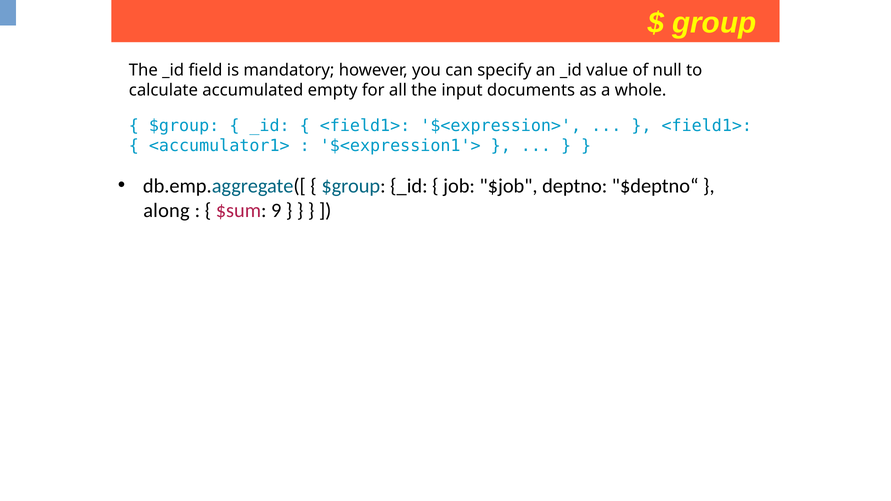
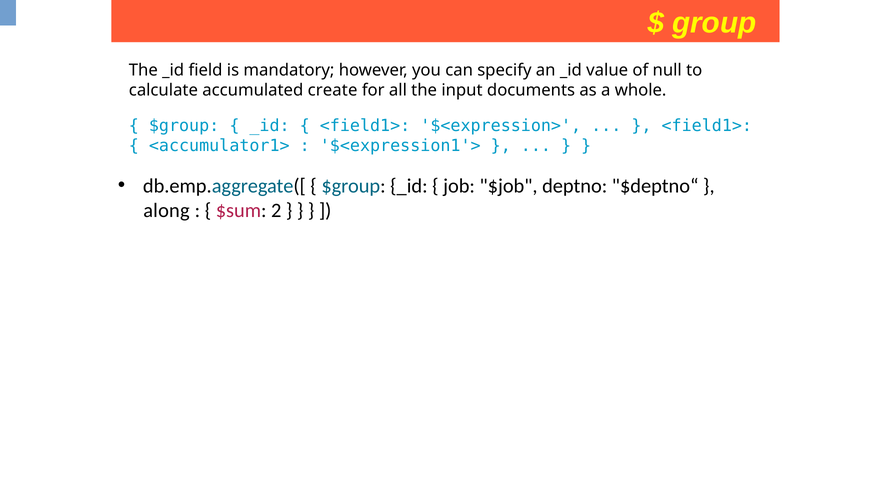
empty: empty -> create
9: 9 -> 2
